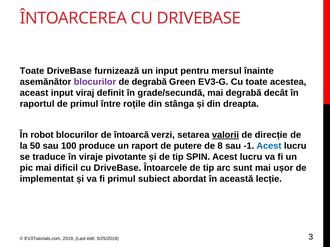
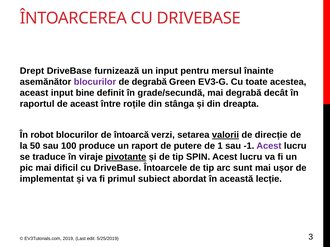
Toate at (32, 71): Toate -> Drept
viraj: viraj -> bine
de primul: primul -> aceast
8: 8 -> 1
Acest at (269, 146) colour: blue -> purple
pivotante underline: none -> present
